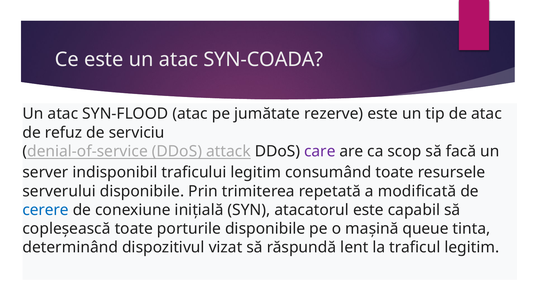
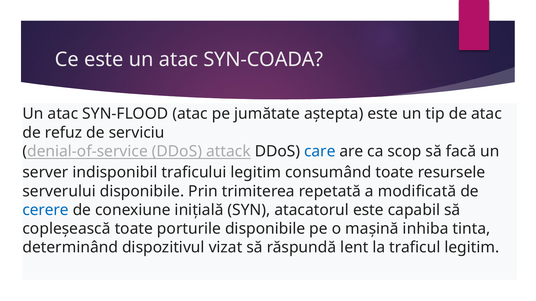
rezerve: rezerve -> aștepta
care colour: purple -> blue
queue: queue -> inhiba
